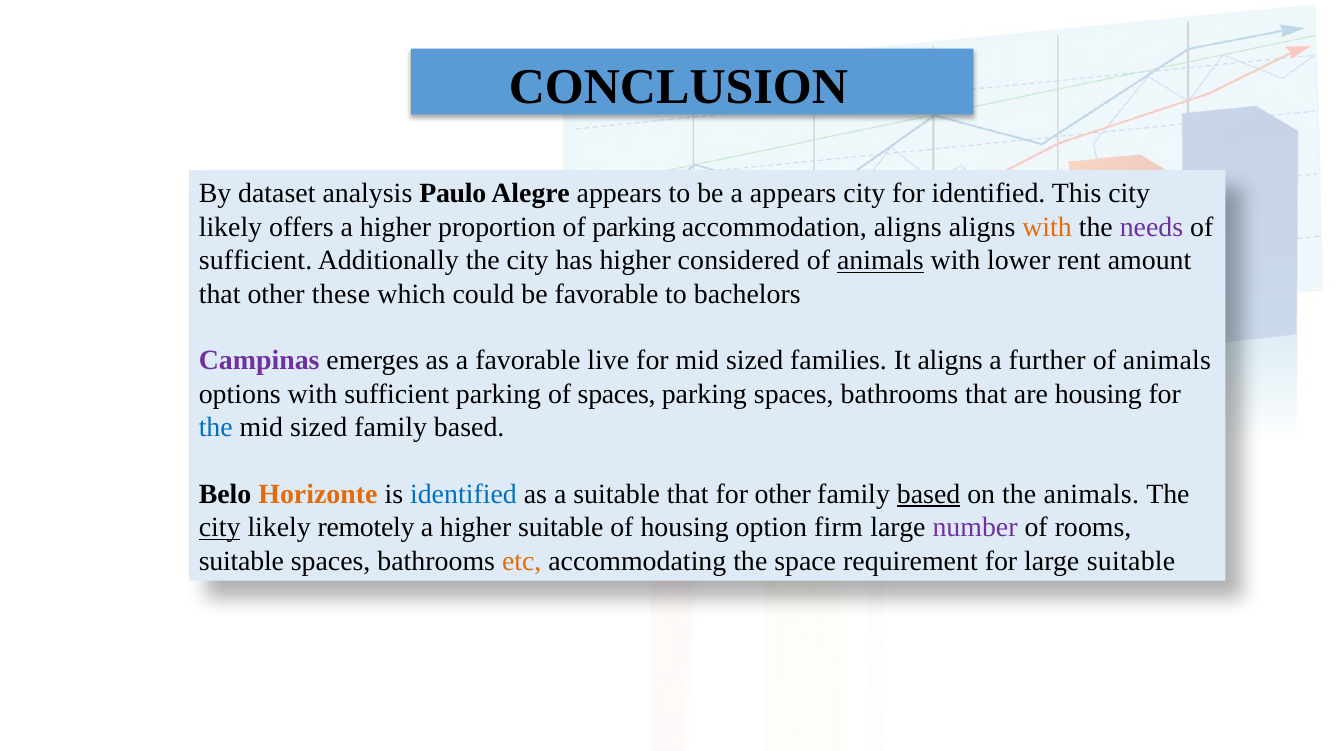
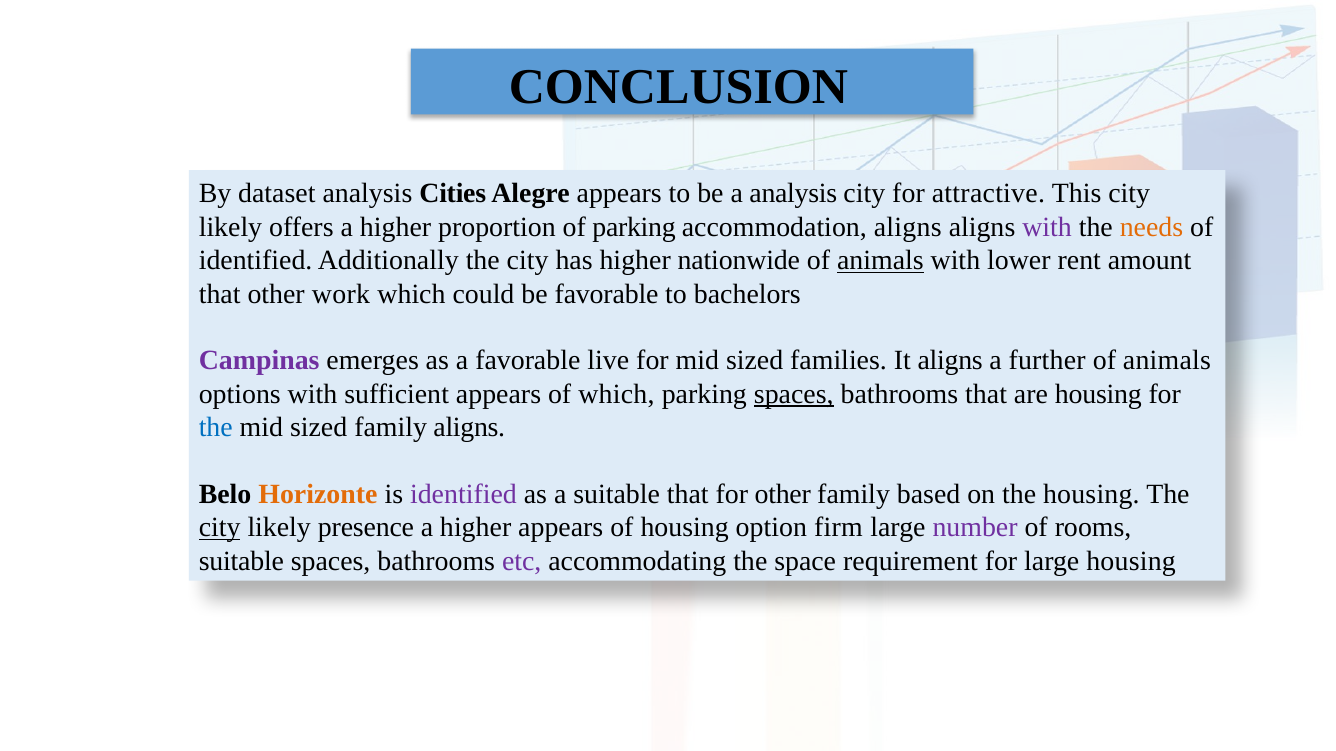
Paulo: Paulo -> Cities
a appears: appears -> analysis
for identified: identified -> attractive
with at (1047, 227) colour: orange -> purple
needs colour: purple -> orange
sufficient at (256, 261): sufficient -> identified
considered: considered -> nationwide
these: these -> work
sufficient parking: parking -> appears
of spaces: spaces -> which
spaces at (794, 394) underline: none -> present
sized family based: based -> aligns
identified at (463, 495) colour: blue -> purple
based at (929, 495) underline: present -> none
the animals: animals -> housing
remotely: remotely -> presence
higher suitable: suitable -> appears
etc colour: orange -> purple
large suitable: suitable -> housing
